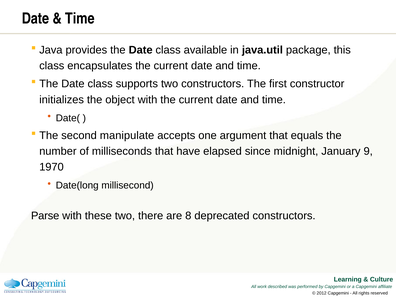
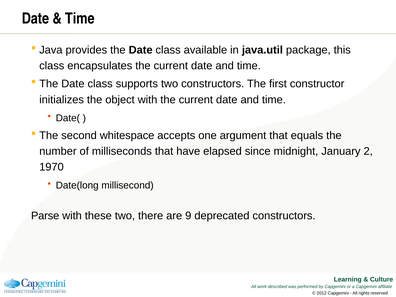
manipulate: manipulate -> whitespace
9: 9 -> 2
8: 8 -> 9
